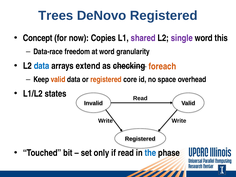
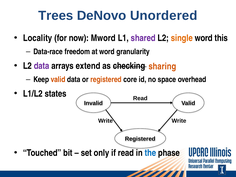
DeNovo Registered: Registered -> Unordered
Concept: Concept -> Locality
Copies: Copies -> Mword
single colour: purple -> orange
data at (42, 66) colour: blue -> purple
foreach: foreach -> sharing
